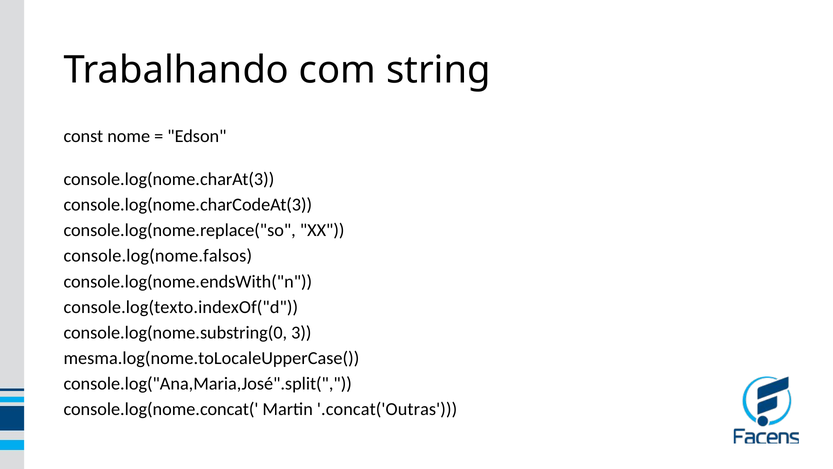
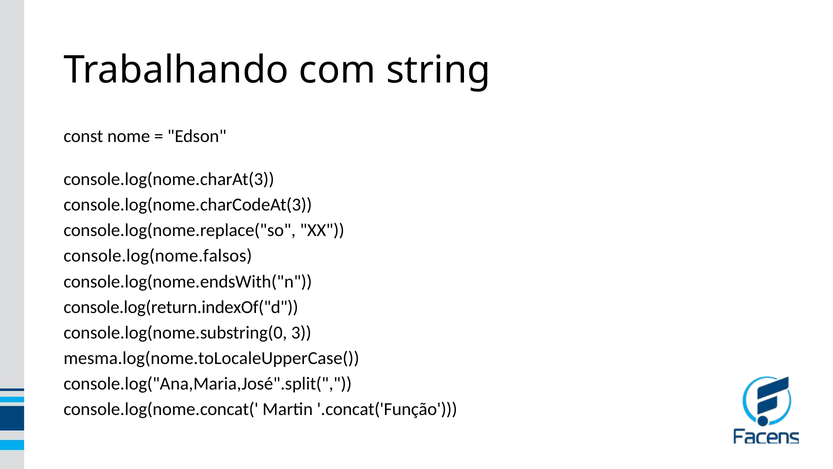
console.log(texto.indexOf("d: console.log(texto.indexOf("d -> console.log(return.indexOf("d
.concat('Outras: .concat('Outras -> .concat('Função
